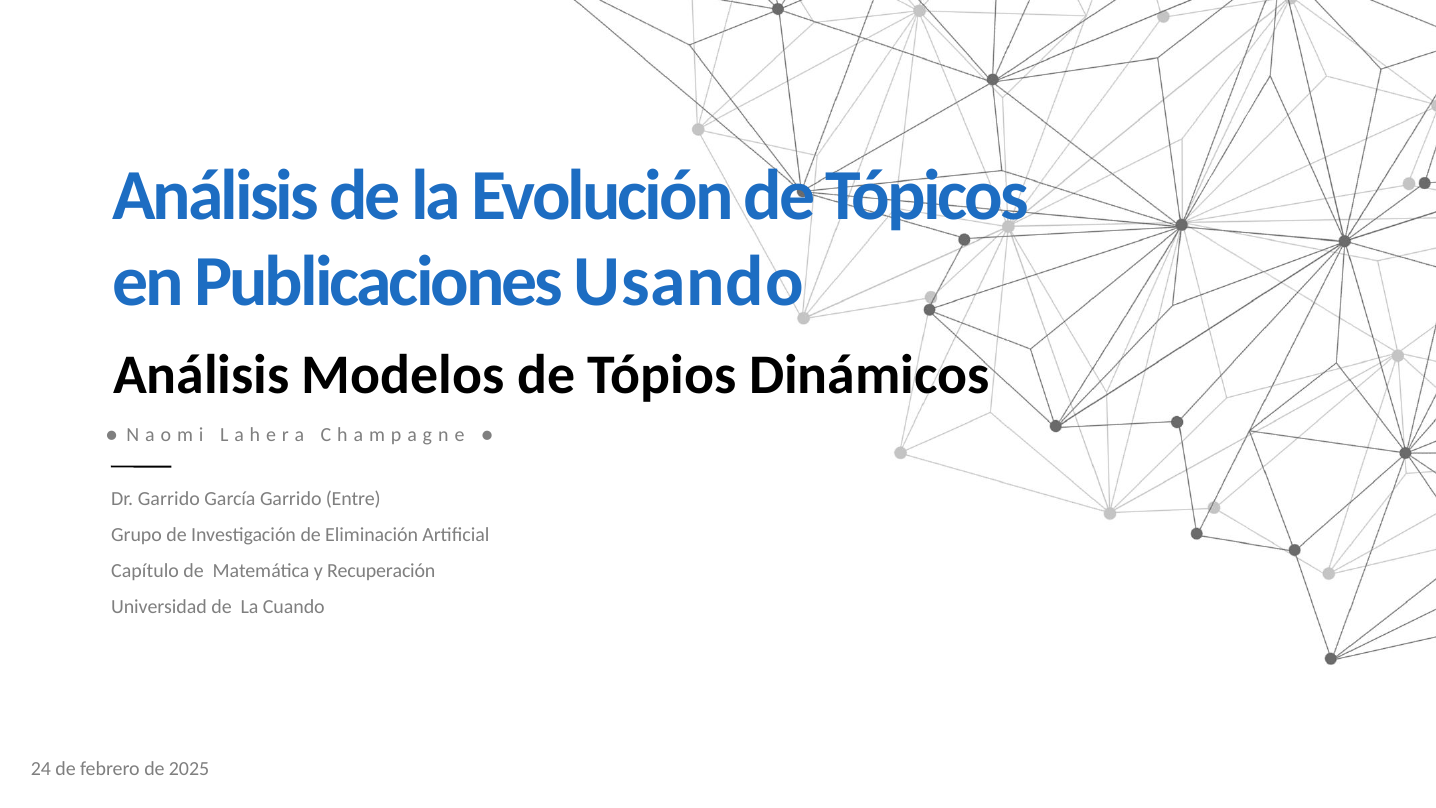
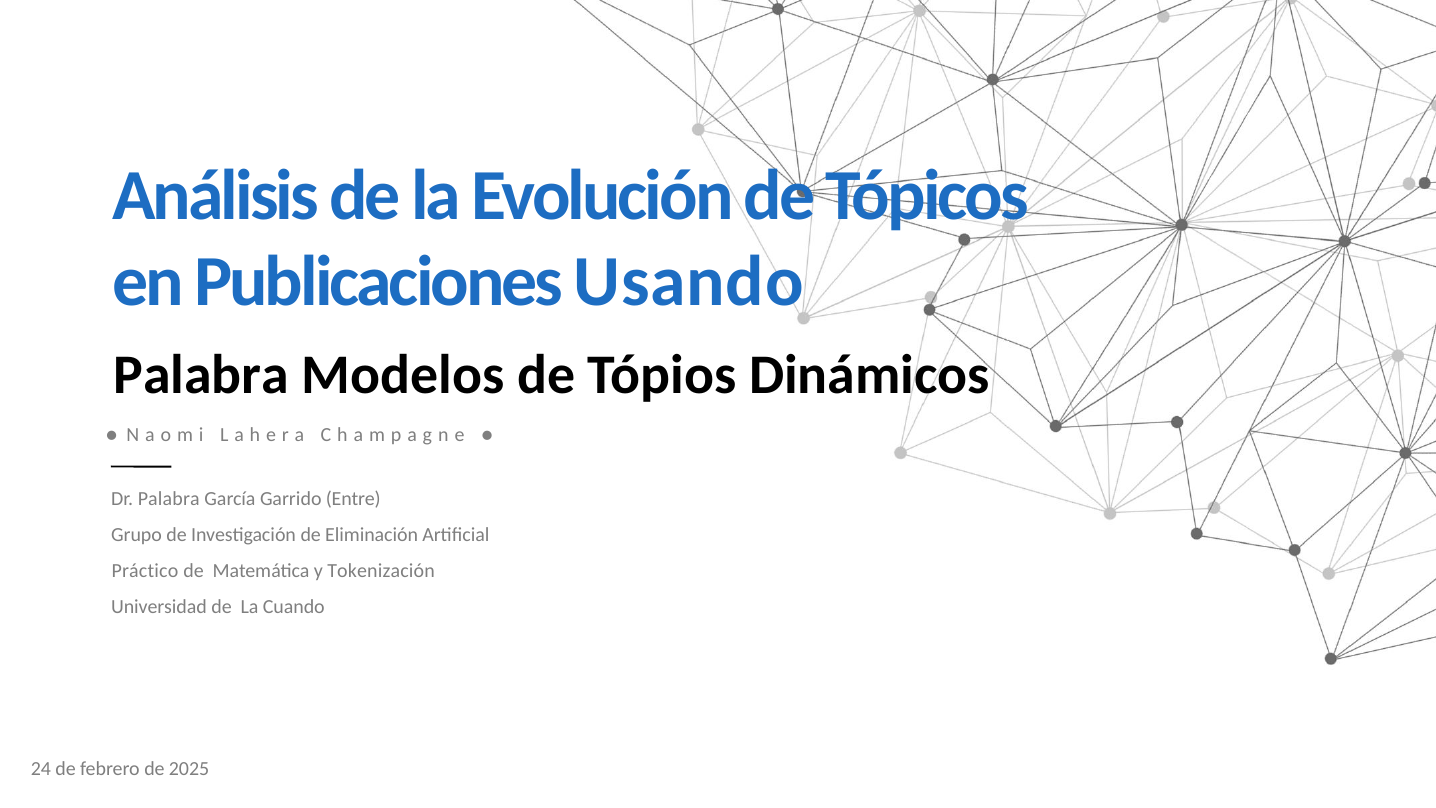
Análisis at (201, 375): Análisis -> Palabra
Dr Garrido: Garrido -> Palabra
Capítulo: Capítulo -> Práctico
Recuperación: Recuperación -> Tokenización
